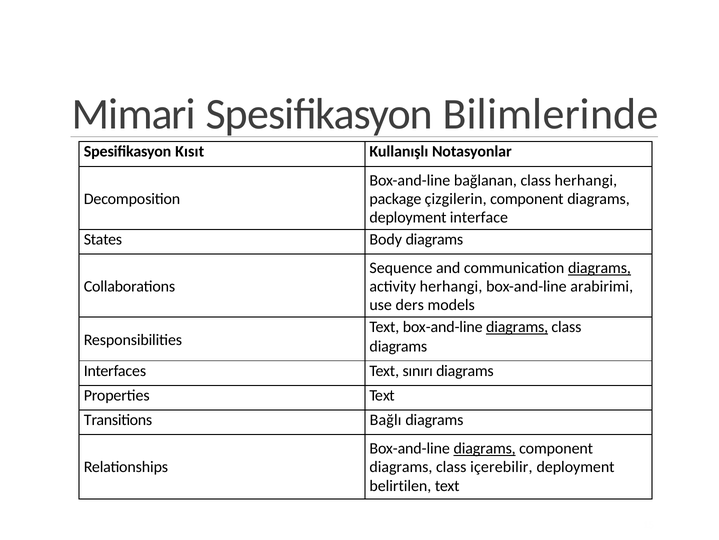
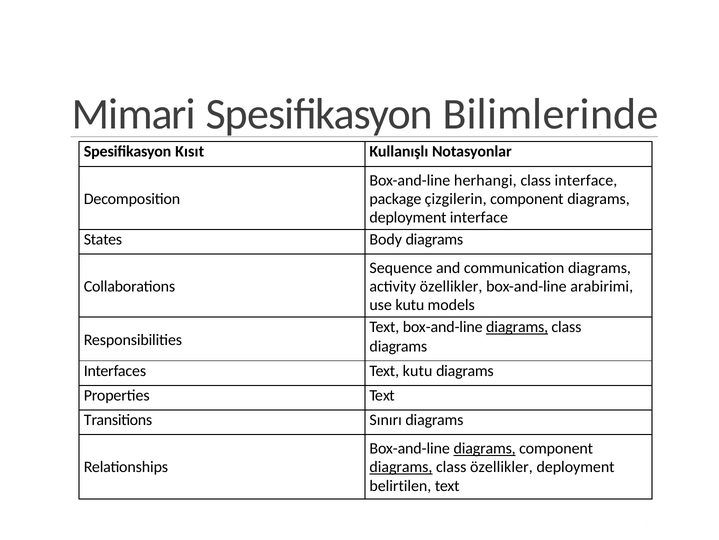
bağlanan: bağlanan -> herhangi
class herhangi: herhangi -> interface
diagrams at (600, 268) underline: present -> none
activity herhangi: herhangi -> özellikler
use ders: ders -> kutu
Text sınırı: sınırı -> kutu
Bağlı: Bağlı -> Sınırı
diagrams at (401, 466) underline: none -> present
class içerebilir: içerebilir -> özellikler
